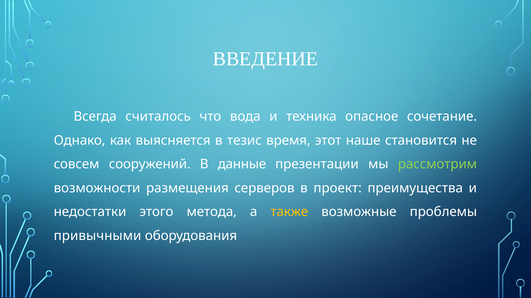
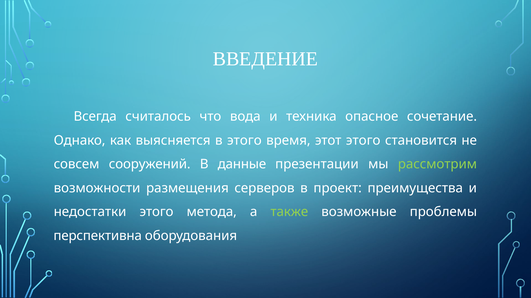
в тезис: тезис -> этого
этот наше: наше -> этого
также colour: yellow -> light green
привычными: привычными -> перспективна
